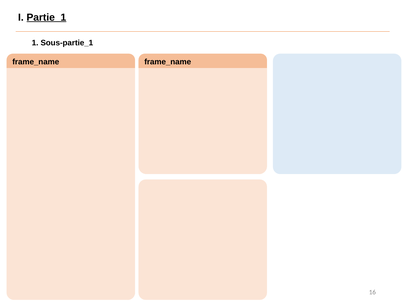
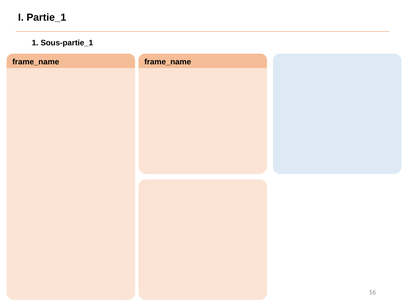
Partie_1 underline: present -> none
